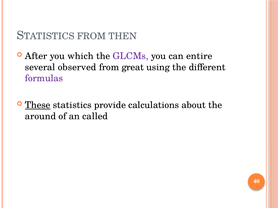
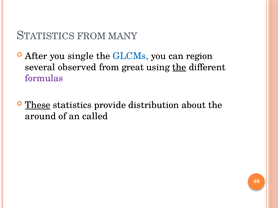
THEN: THEN -> MANY
which: which -> single
GLCMs colour: purple -> blue
entire: entire -> region
the at (179, 67) underline: none -> present
calculations: calculations -> distribution
